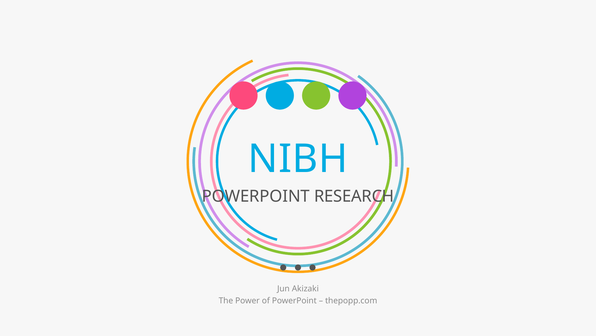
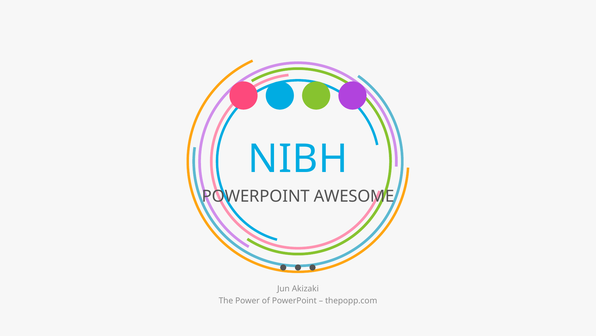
RESEARCH: RESEARCH -> AWESOME
